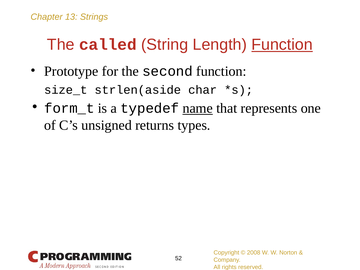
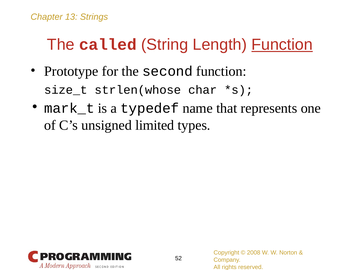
strlen(aside: strlen(aside -> strlen(whose
form_t: form_t -> mark_t
name underline: present -> none
returns: returns -> limited
